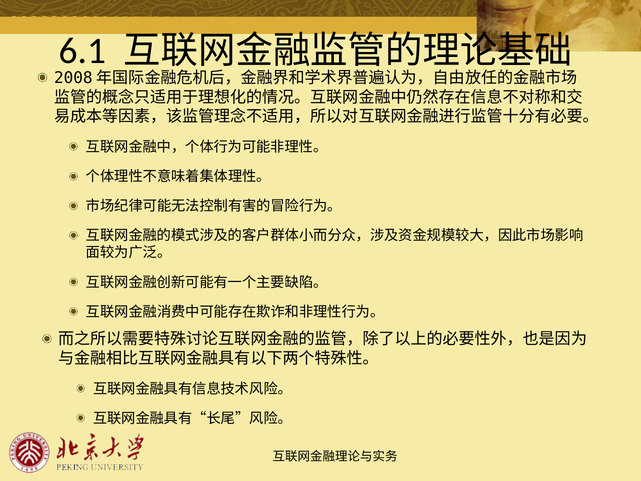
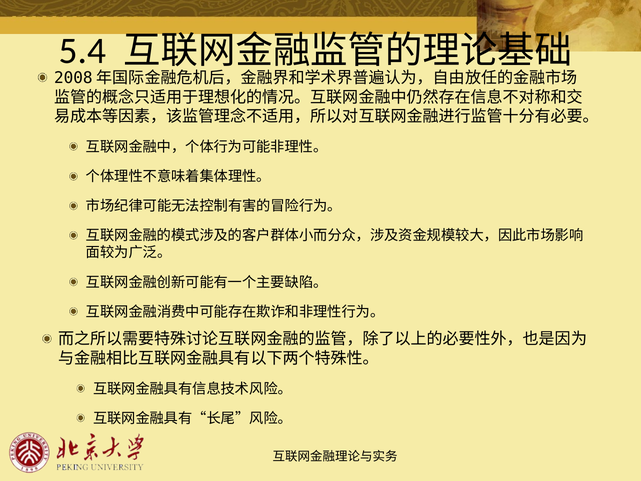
6.1: 6.1 -> 5.4
